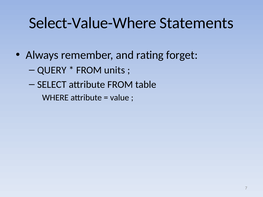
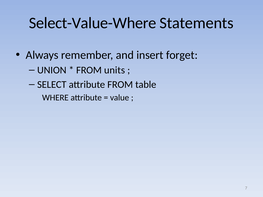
rating: rating -> insert
QUERY: QUERY -> UNION
